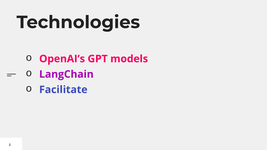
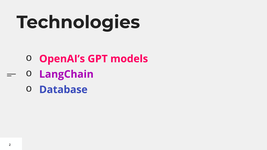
Facilitate: Facilitate -> Database
